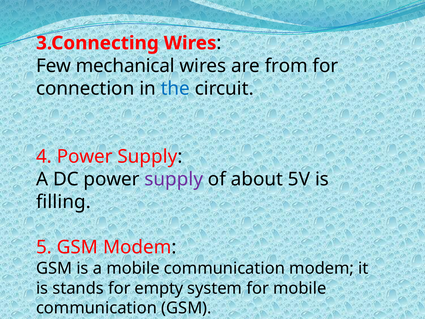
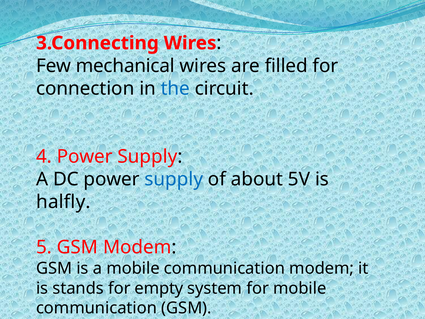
from: from -> filled
supply at (174, 179) colour: purple -> blue
filling: filling -> halfly
